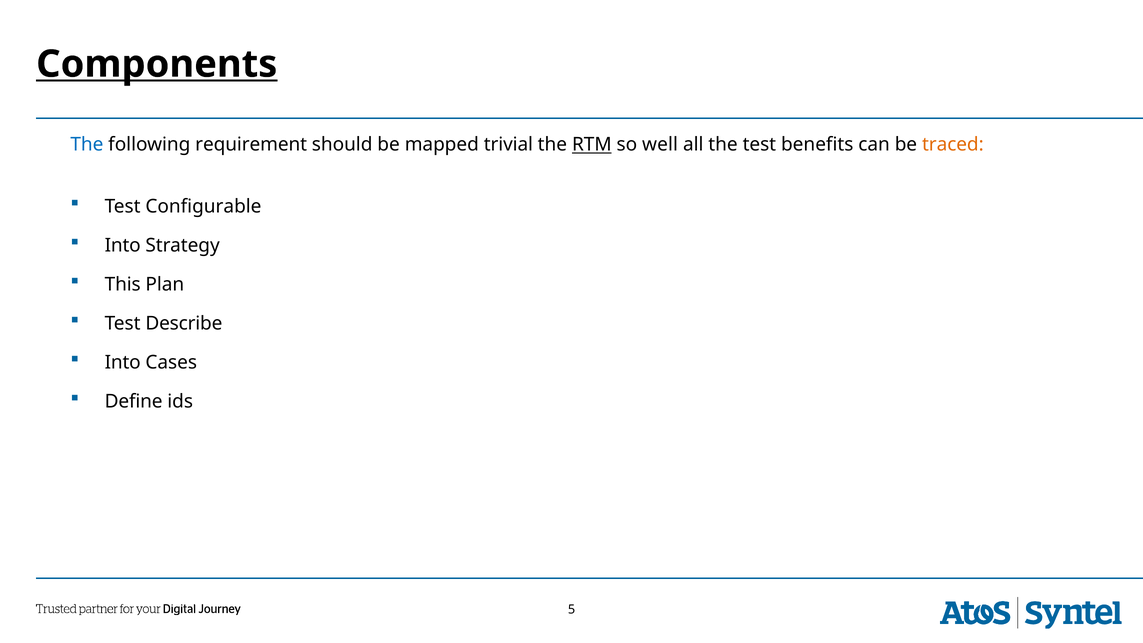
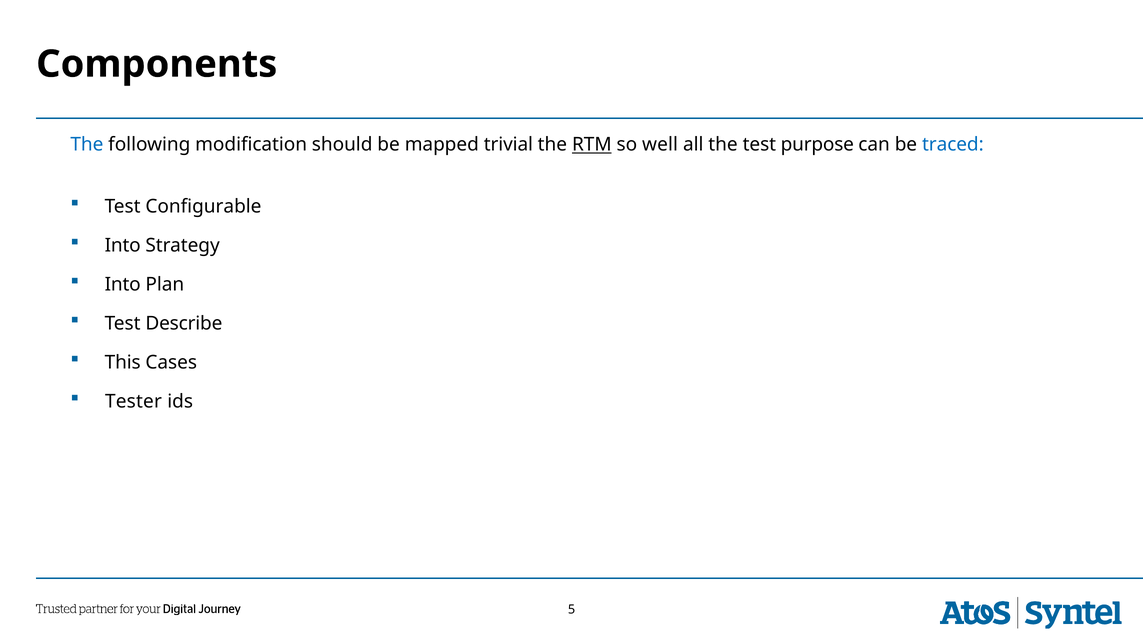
Components underline: present -> none
requirement: requirement -> modification
benefits: benefits -> purpose
traced colour: orange -> blue
This at (123, 284): This -> Into
Into at (123, 362): Into -> This
Define: Define -> Tester
